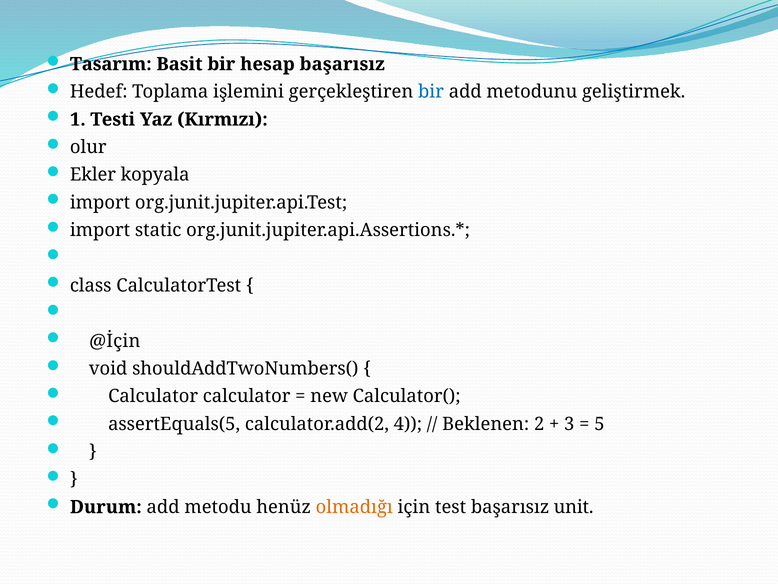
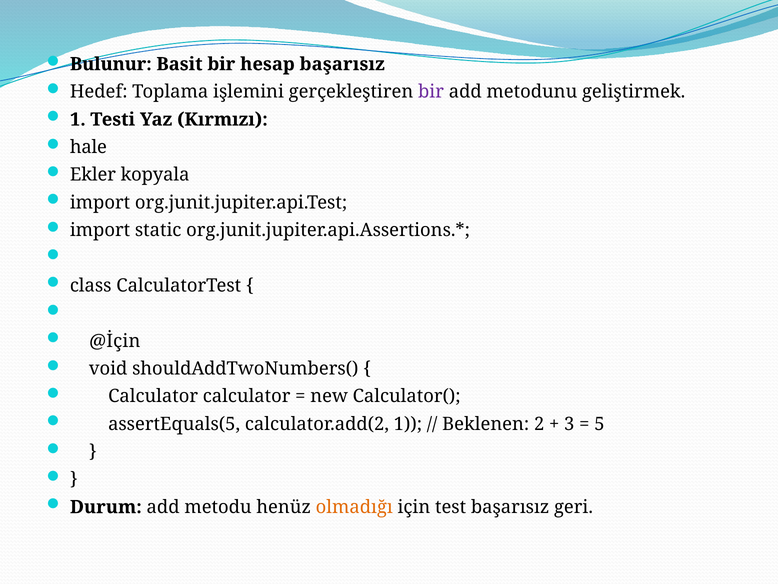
Tasarım: Tasarım -> Bulunur
bir at (431, 92) colour: blue -> purple
olur: olur -> hale
calculator.add(2 4: 4 -> 1
unit: unit -> geri
